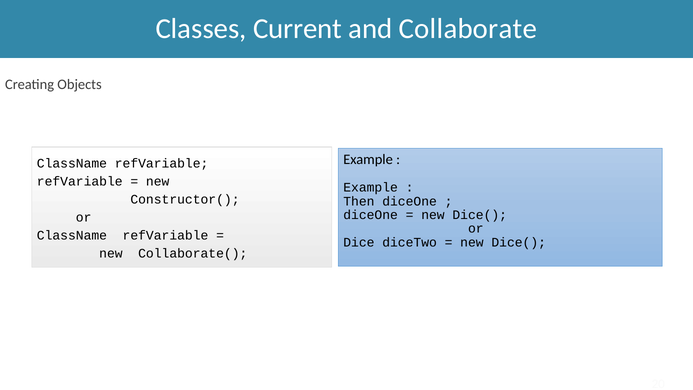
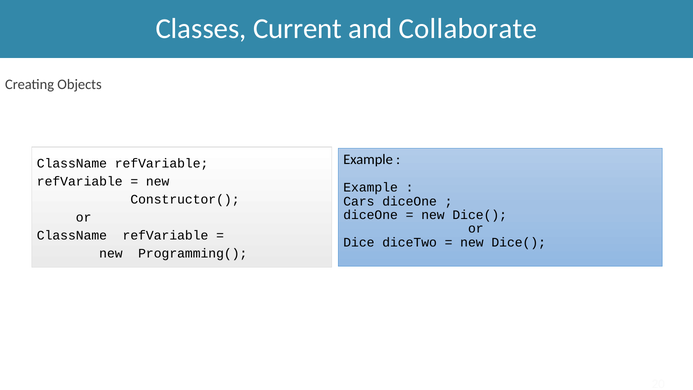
Then: Then -> Cars
Collaborate(: Collaborate( -> Programming(
